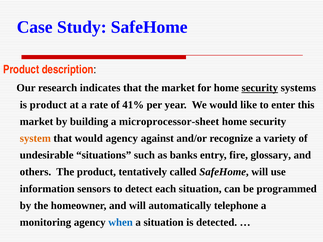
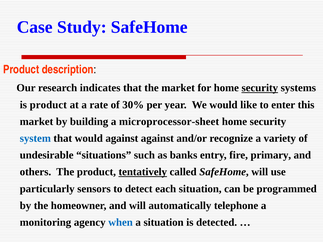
41%: 41% -> 30%
system colour: orange -> blue
would agency: agency -> against
glossary: glossary -> primary
tentatively underline: none -> present
information: information -> particularly
